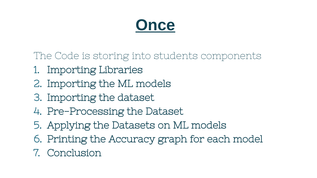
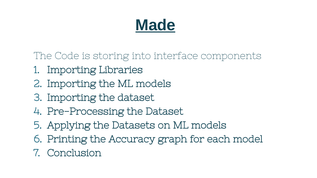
Once: Once -> Made
students: students -> interface
